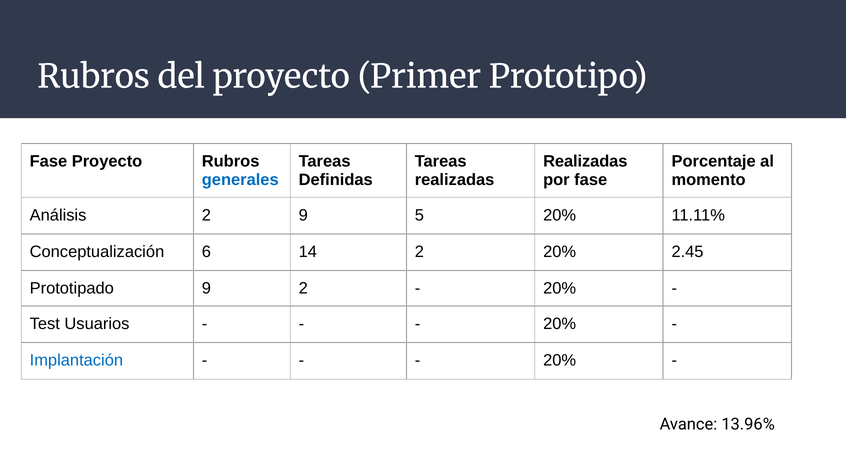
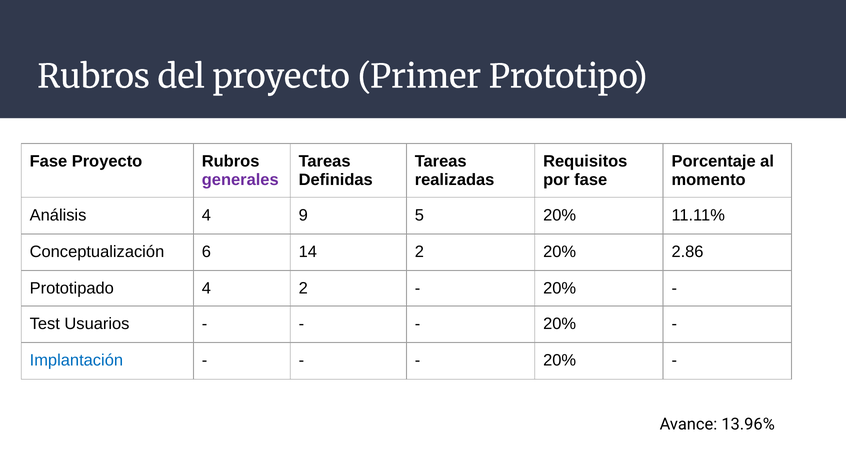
Realizadas at (585, 161): Realizadas -> Requisitos
generales colour: blue -> purple
Análisis 2: 2 -> 4
2.45: 2.45 -> 2.86
Prototipado 9: 9 -> 4
